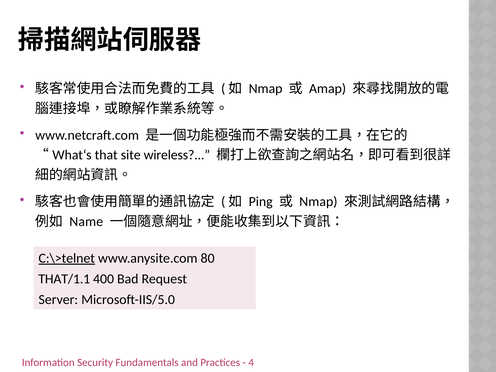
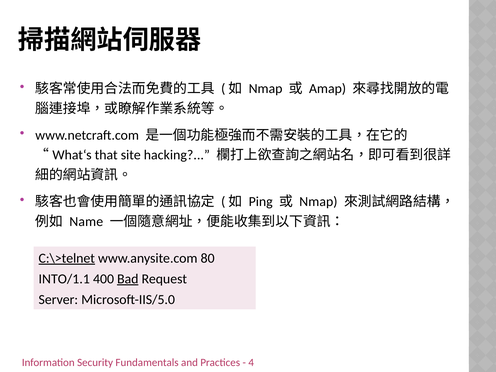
wireless: wireless -> hacking
THAT/1.1: THAT/1.1 -> INTO/1.1
Bad underline: none -> present
